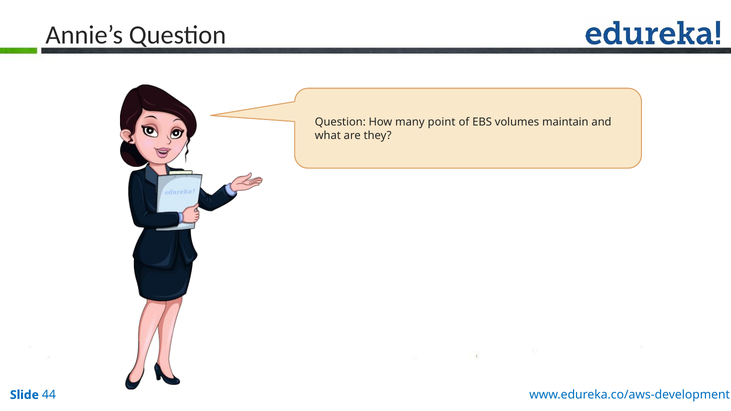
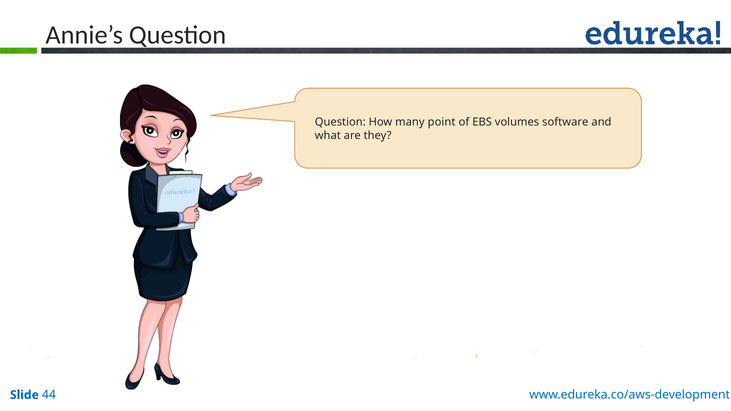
maintain: maintain -> software
